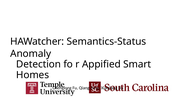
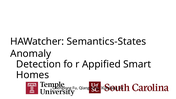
Semantics-Status: Semantics-Status -> Semantics-States
